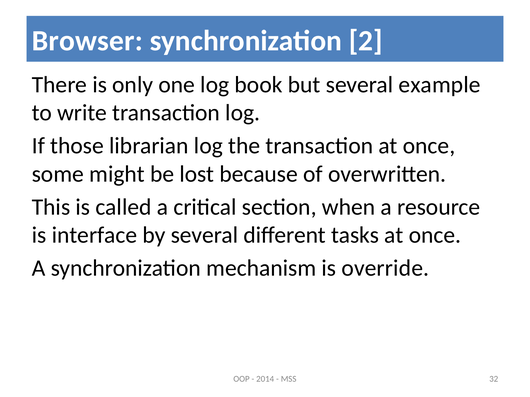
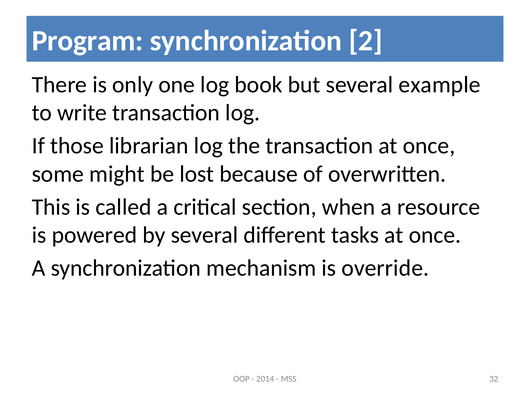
Browser: Browser -> Program
interface: interface -> powered
